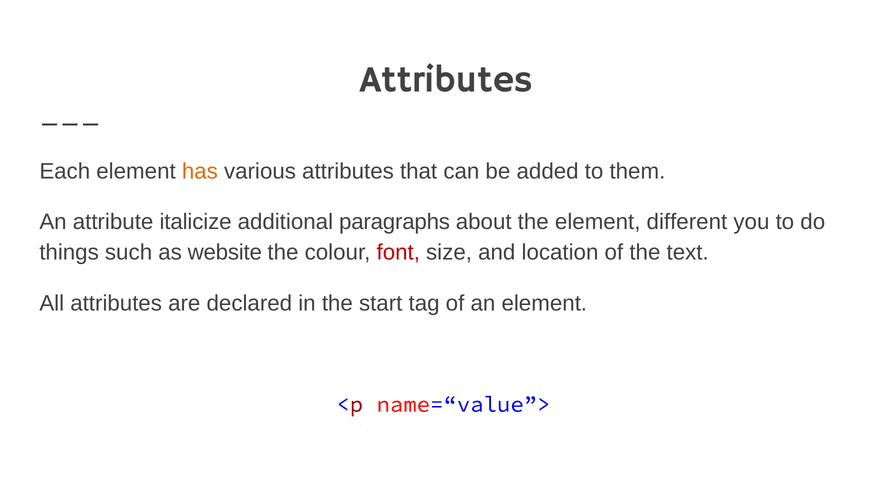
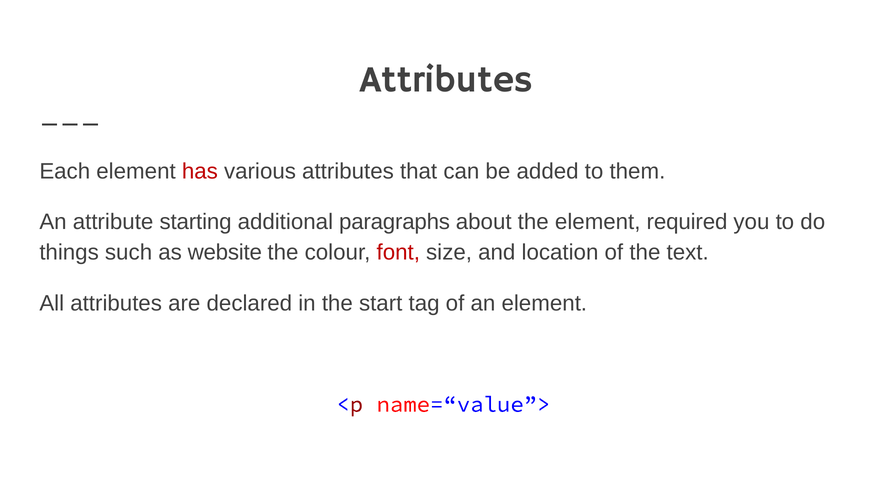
has colour: orange -> red
italicize: italicize -> starting
different: different -> required
